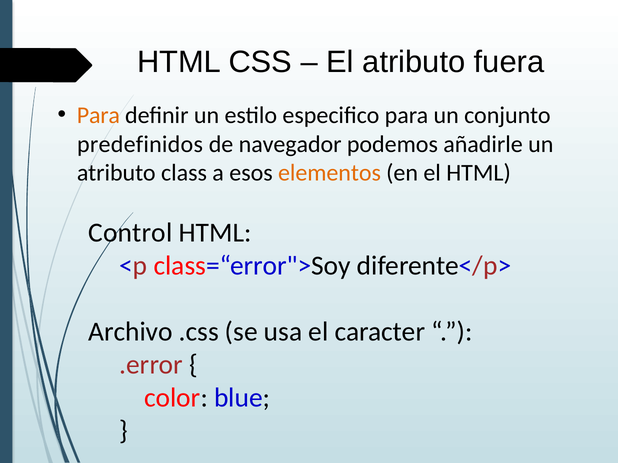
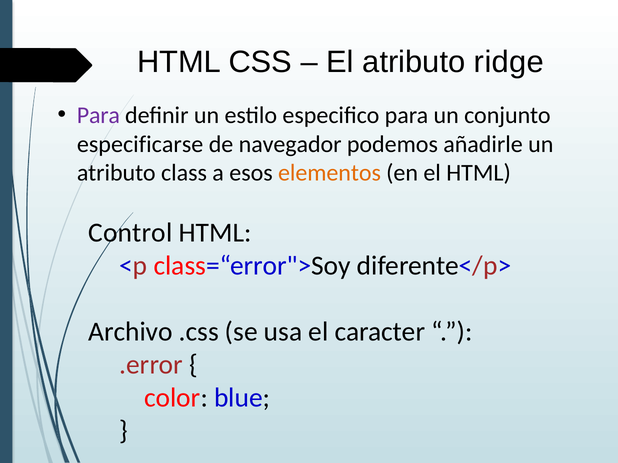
fuera: fuera -> ridge
Para at (98, 115) colour: orange -> purple
predefinidos: predefinidos -> especificarse
